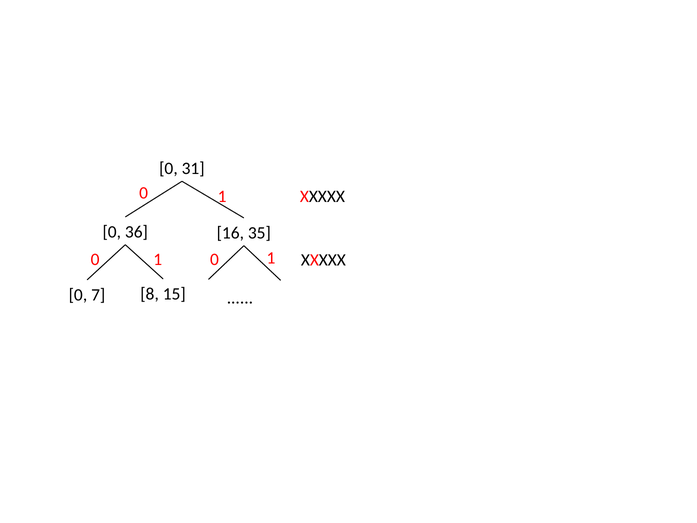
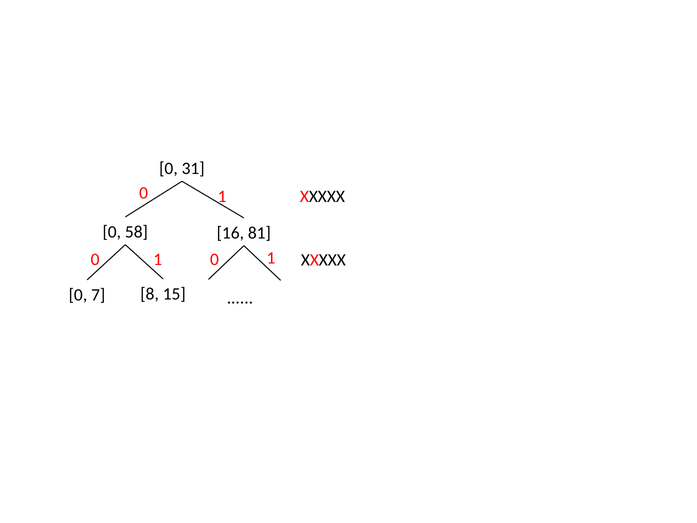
36: 36 -> 58
35: 35 -> 81
